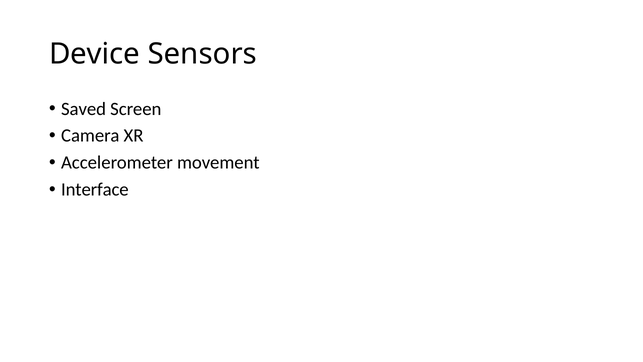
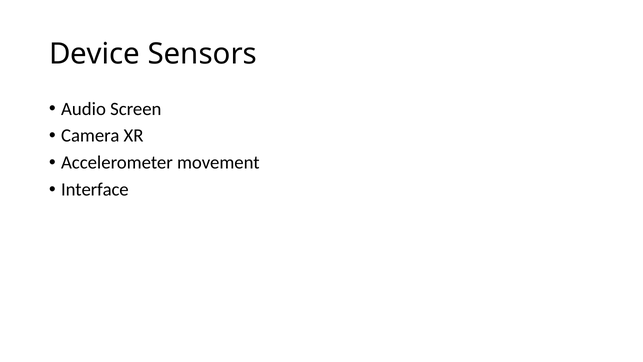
Saved: Saved -> Audio
